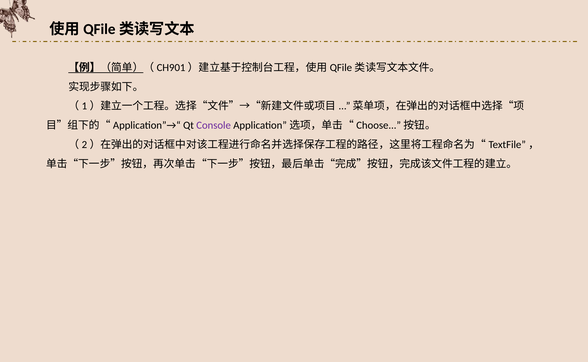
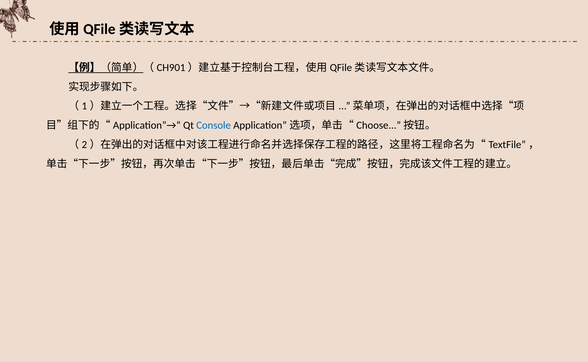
Console colour: purple -> blue
